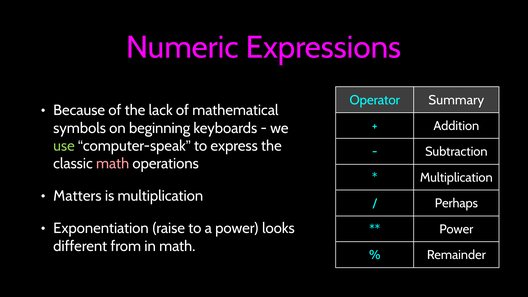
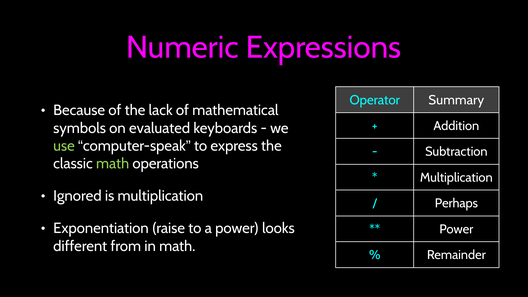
beginning: beginning -> evaluated
math at (113, 164) colour: pink -> light green
Matters: Matters -> Ignored
